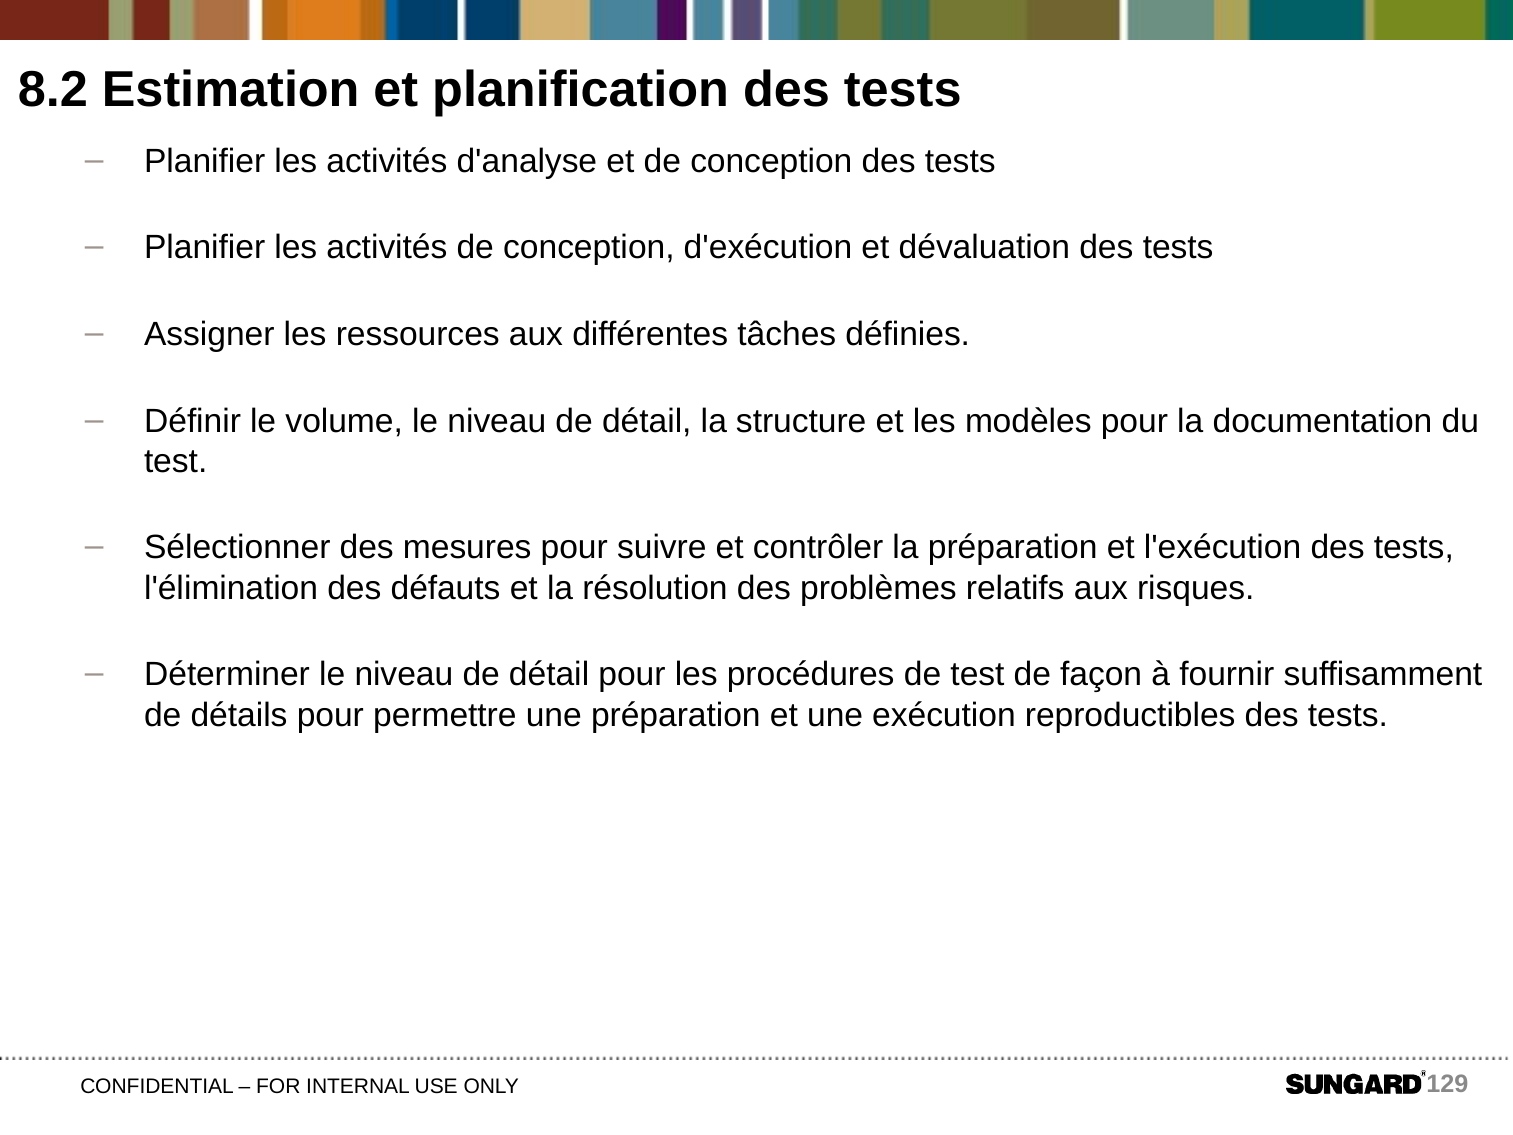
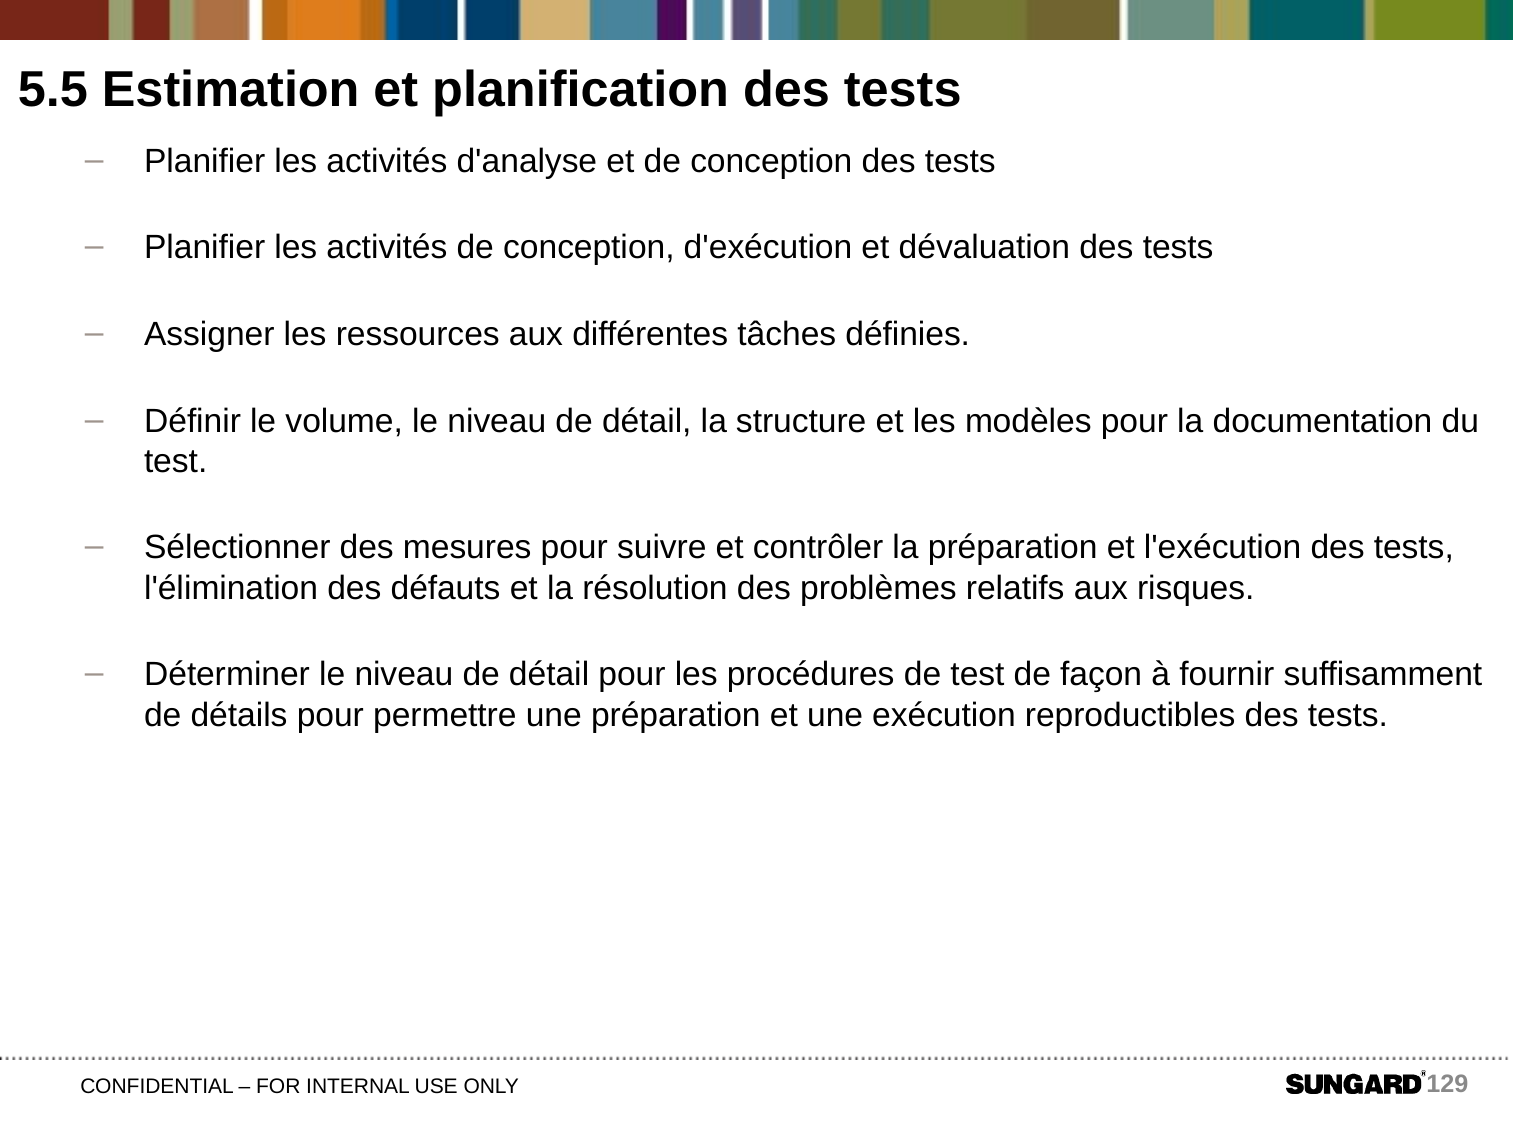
8.2: 8.2 -> 5.5
